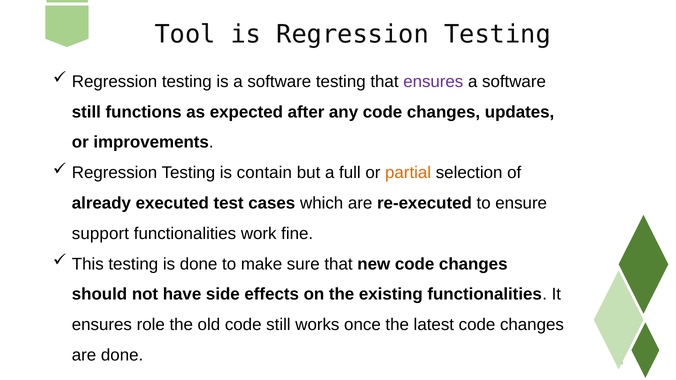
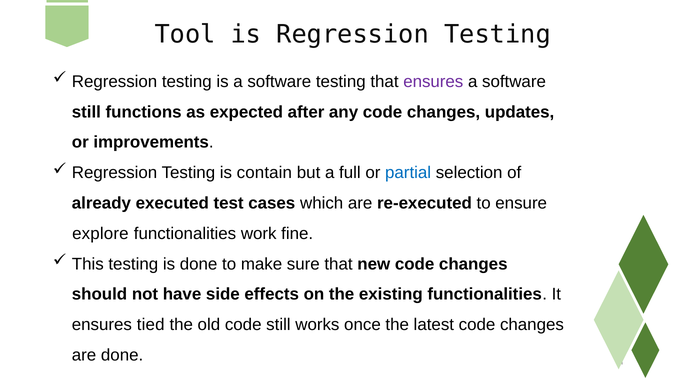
partial colour: orange -> blue
support: support -> explore
role: role -> tied
